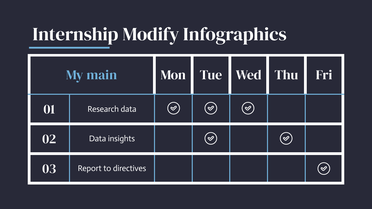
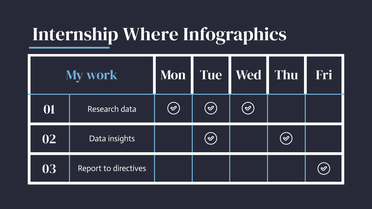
Modify: Modify -> Where
main: main -> work
